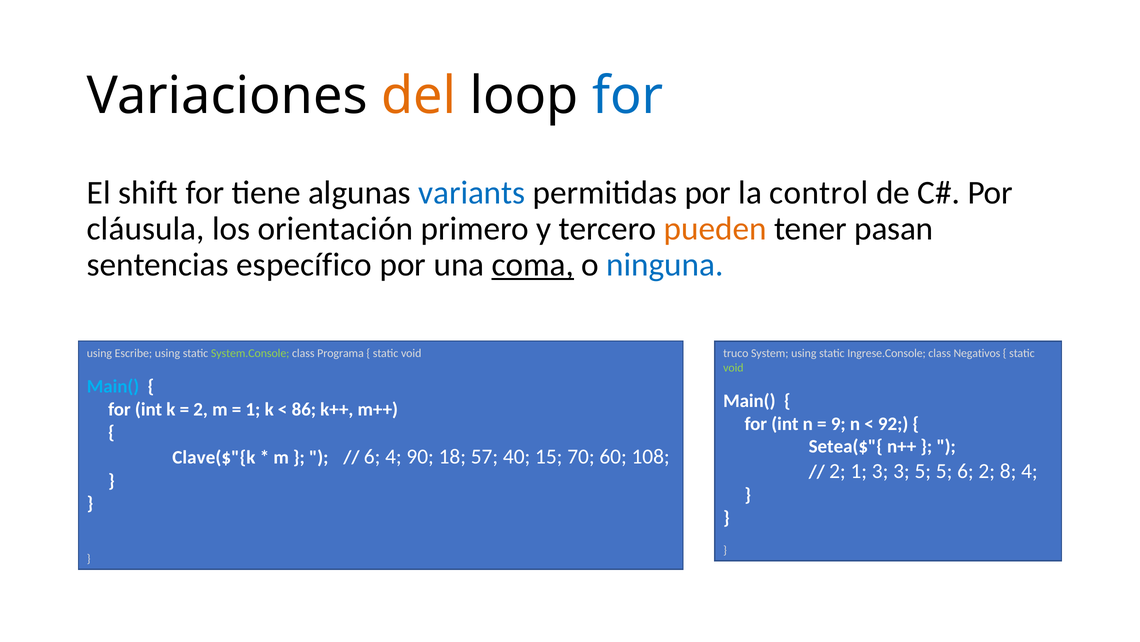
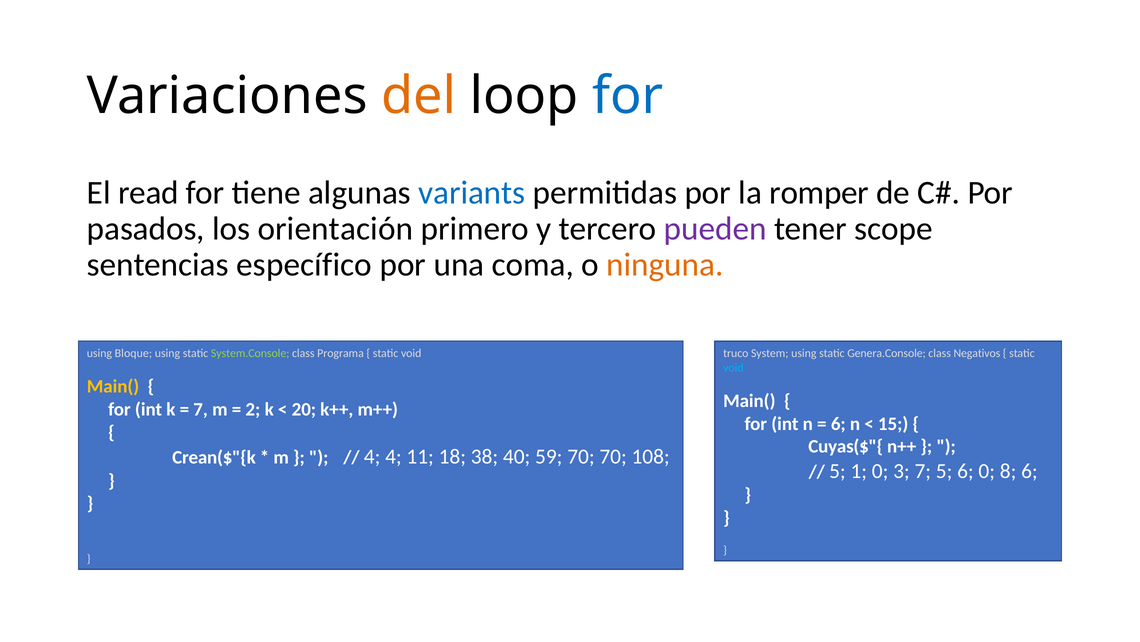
shift: shift -> read
control: control -> romper
cláusula: cláusula -> pasados
pueden colour: orange -> purple
pasan: pasan -> scope
coma underline: present -> none
ninguna colour: blue -> orange
Escribe: Escribe -> Bloque
Ingrese.Console: Ingrese.Console -> Genera.Console
void at (733, 367) colour: light green -> light blue
Main( at (113, 386) colour: light blue -> yellow
2 at (201, 409): 2 -> 7
1 at (253, 409): 1 -> 2
86: 86 -> 20
9 at (838, 423): 9 -> 6
92: 92 -> 15
Setea($"{: Setea($"{ -> Cuyas($"{
Clave($"{k: Clave($"{k -> Crean($"{k
6 at (372, 456): 6 -> 4
90: 90 -> 11
57: 57 -> 38
15: 15 -> 59
70 60: 60 -> 70
2 at (837, 470): 2 -> 5
1 3: 3 -> 0
3 5: 5 -> 7
6 2: 2 -> 0
8 4: 4 -> 6
